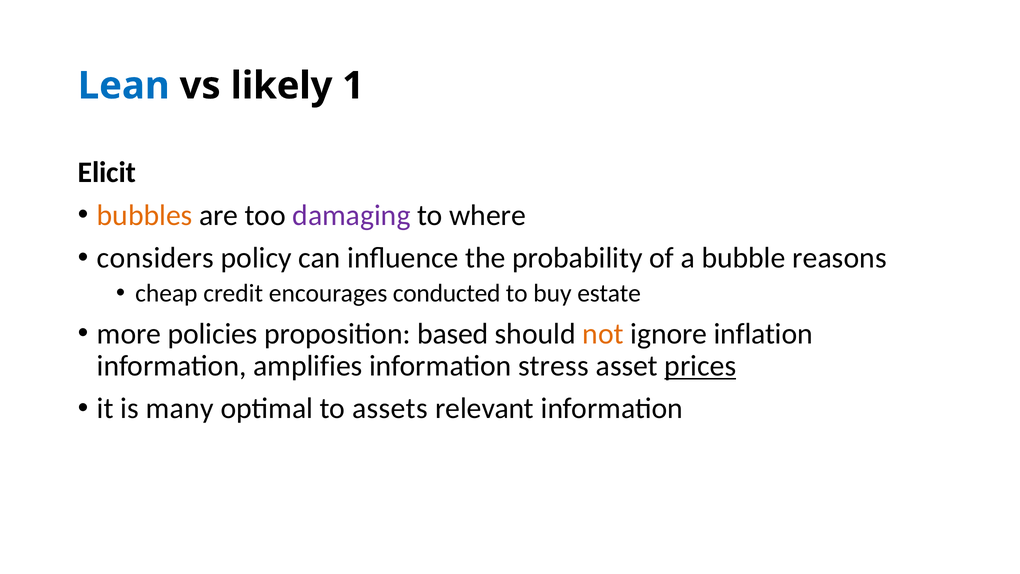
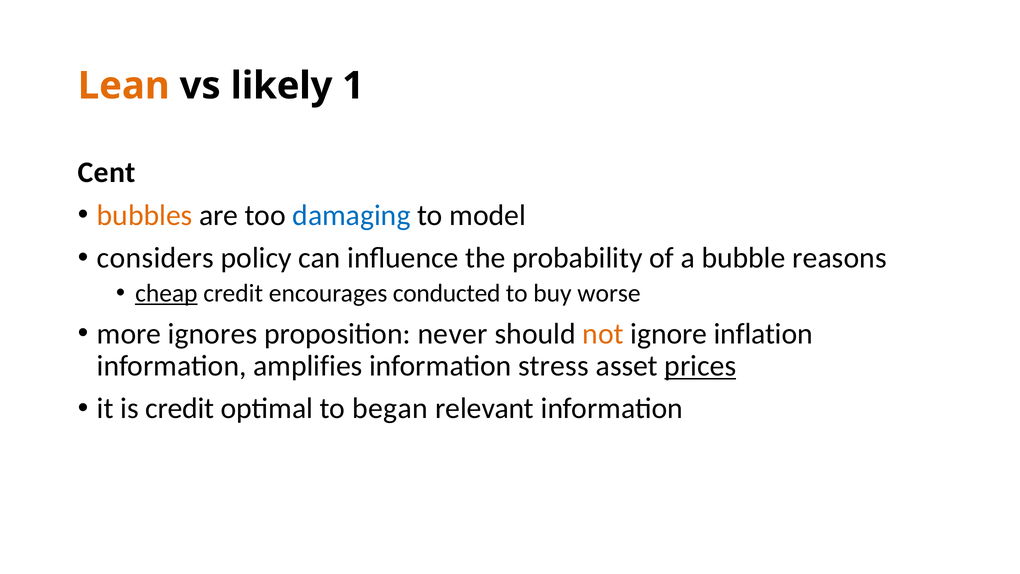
Lean colour: blue -> orange
Elicit: Elicit -> Cent
damaging colour: purple -> blue
where: where -> model
cheap underline: none -> present
estate: estate -> worse
policies: policies -> ignores
based: based -> never
is many: many -> credit
assets: assets -> began
